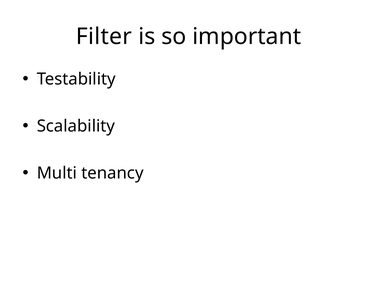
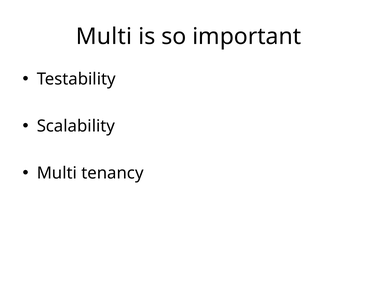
Filter at (104, 36): Filter -> Multi
